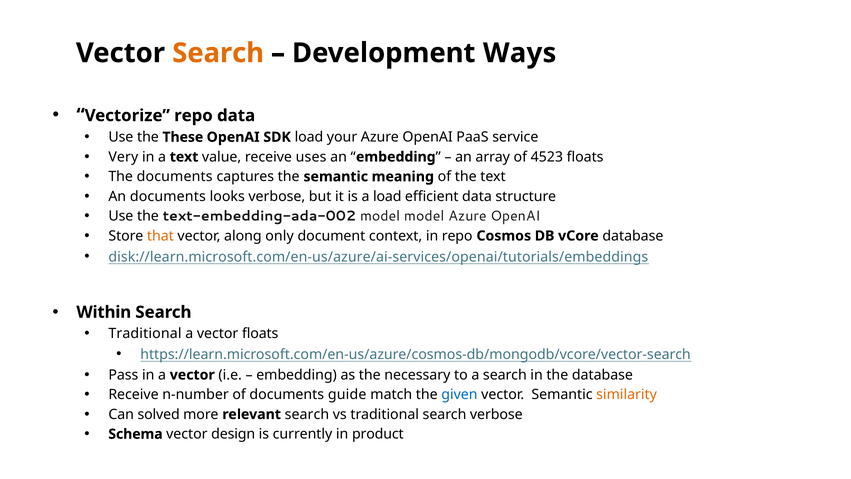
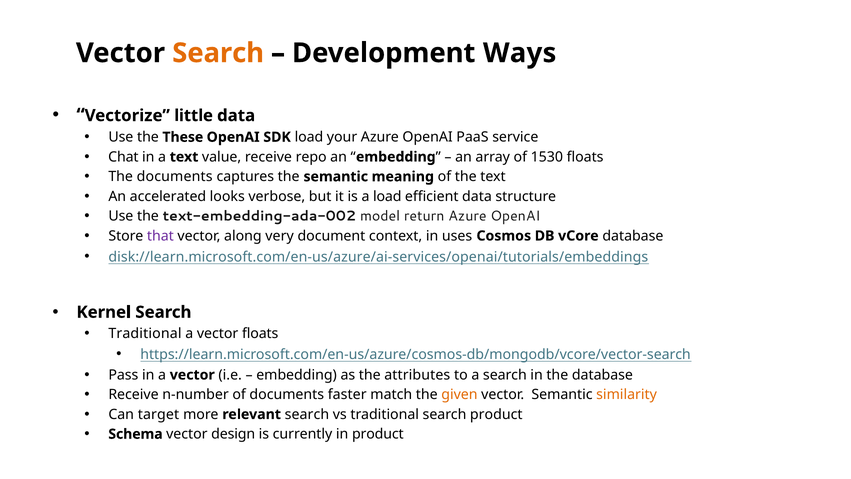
Vectorize repo: repo -> little
Very: Very -> Chat
uses: uses -> repo
4523: 4523 -> 1530
An documents: documents -> accelerated
model model: model -> return
that colour: orange -> purple
only: only -> very
in repo: repo -> uses
Within: Within -> Kernel
necessary: necessary -> attributes
guide: guide -> faster
given colour: blue -> orange
solved: solved -> target
search verbose: verbose -> product
